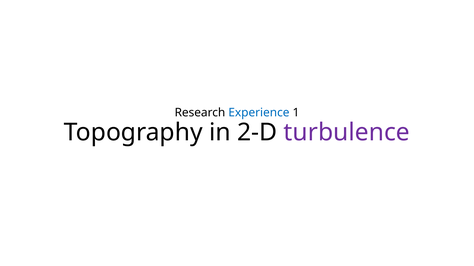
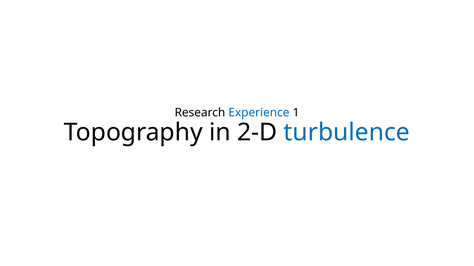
turbulence colour: purple -> blue
